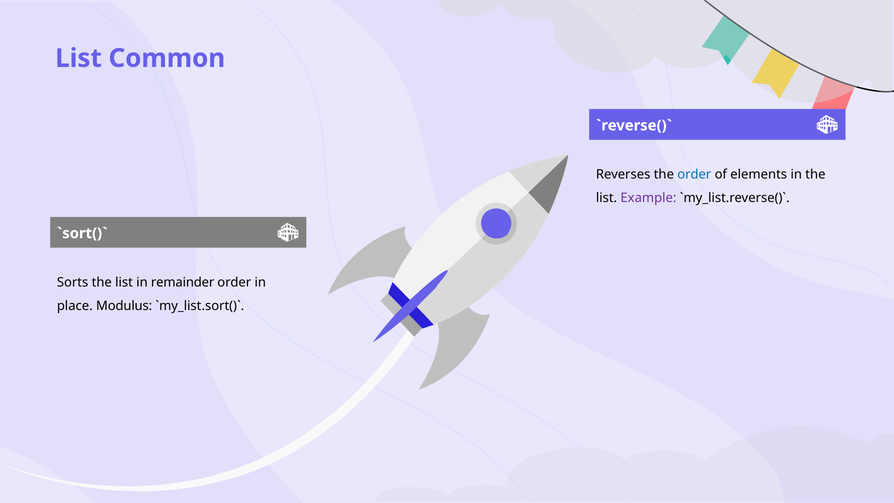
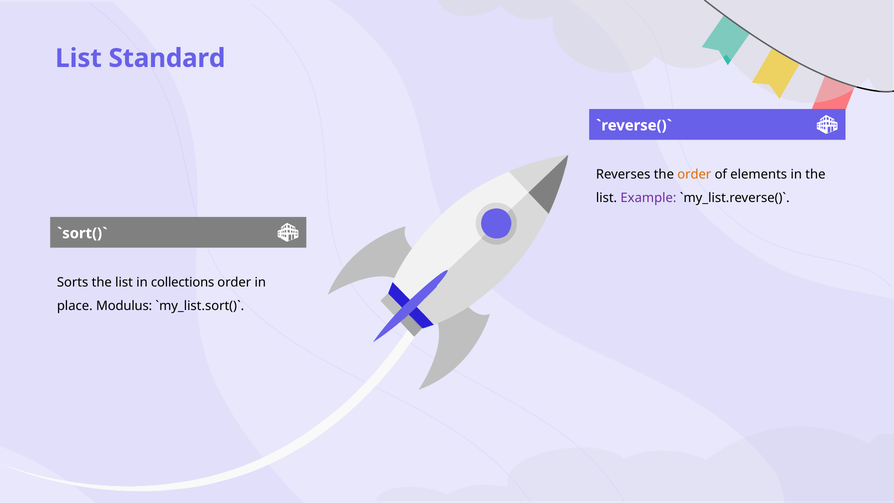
Common: Common -> Standard
order at (694, 175) colour: blue -> orange
remainder: remainder -> collections
